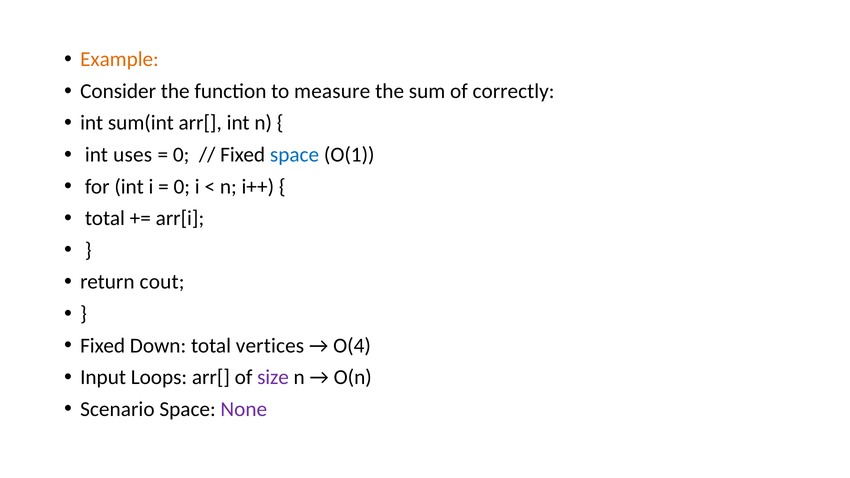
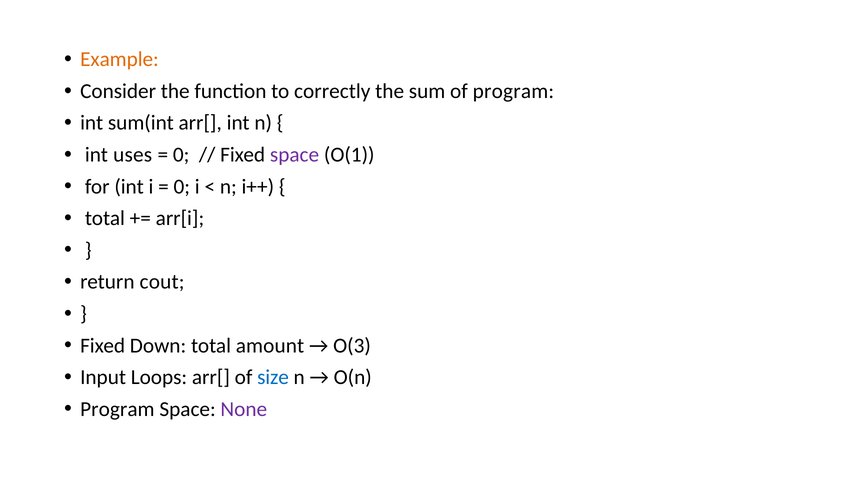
measure: measure -> correctly
of correctly: correctly -> program
space at (295, 155) colour: blue -> purple
vertices: vertices -> amount
O(4: O(4 -> O(3
size colour: purple -> blue
Scenario at (117, 409): Scenario -> Program
